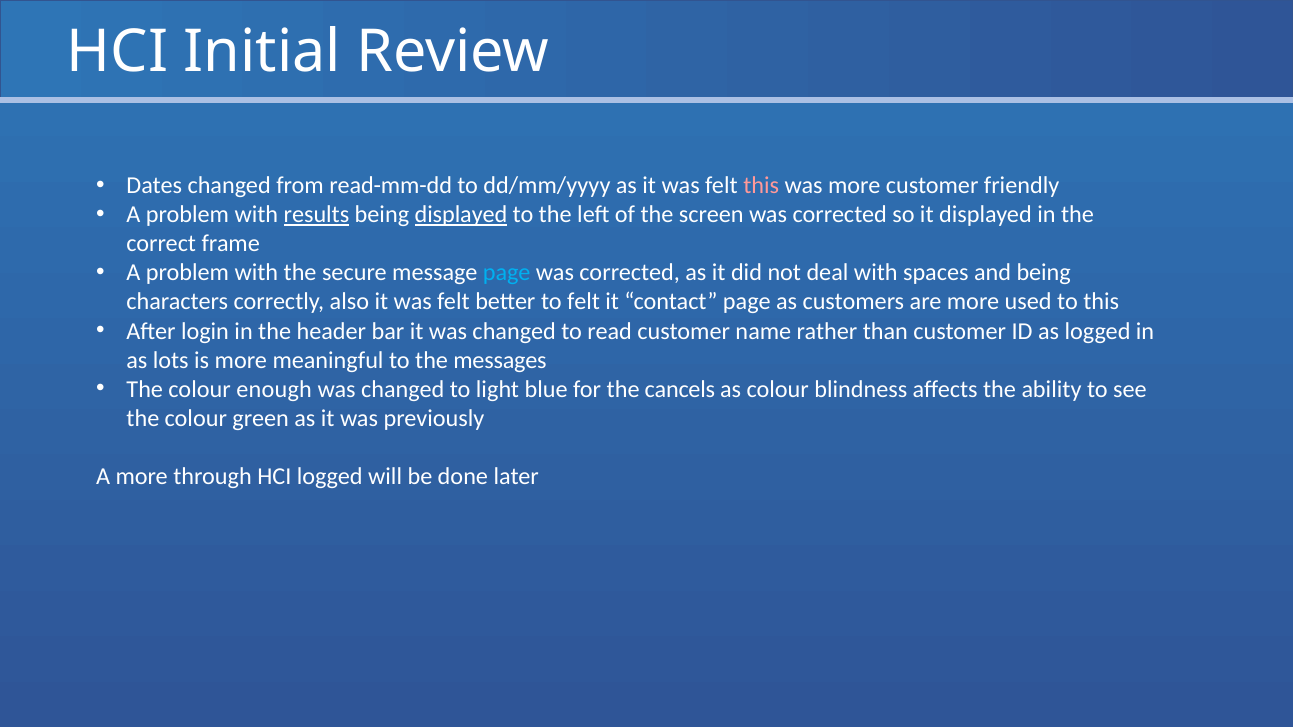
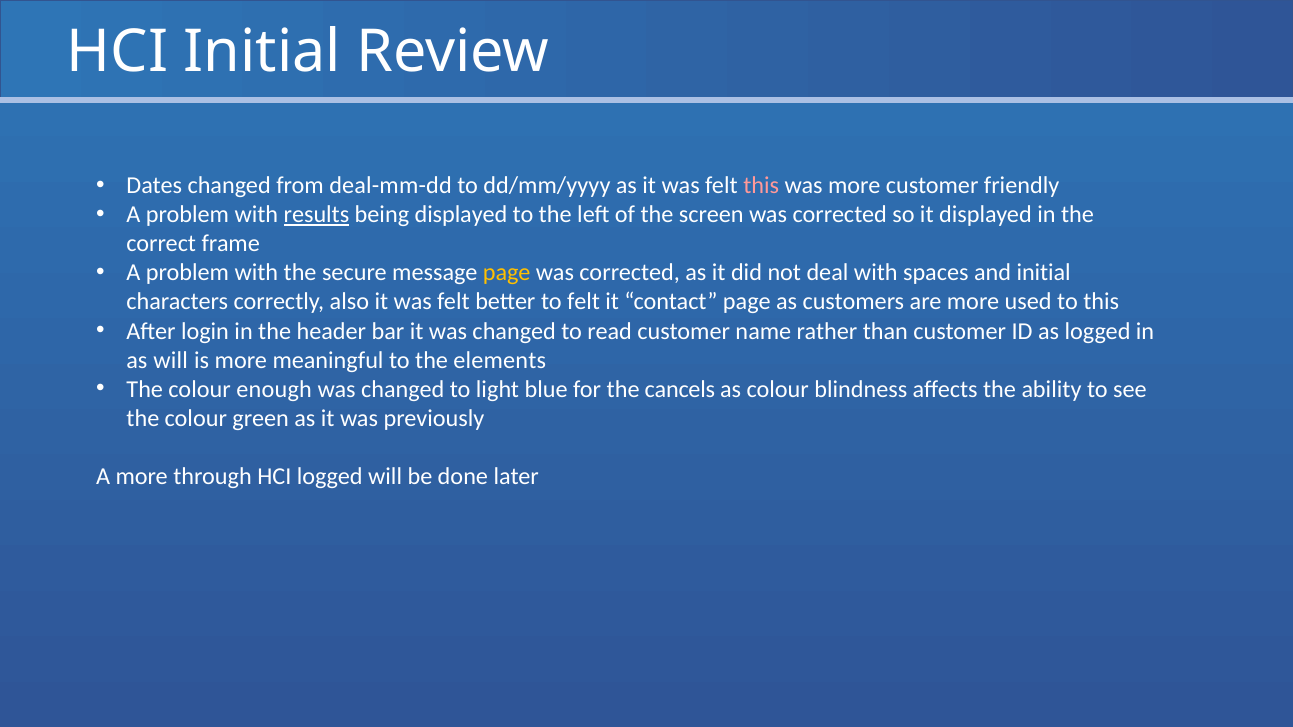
read-mm-dd: read-mm-dd -> deal-mm-dd
displayed at (461, 215) underline: present -> none
page at (507, 273) colour: light blue -> yellow
and being: being -> initial
as lots: lots -> will
messages: messages -> elements
